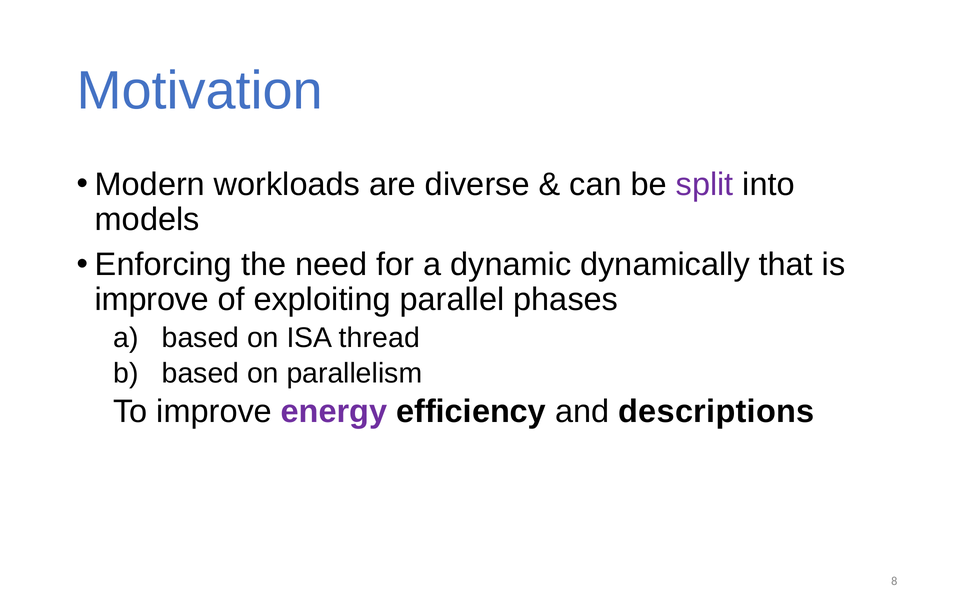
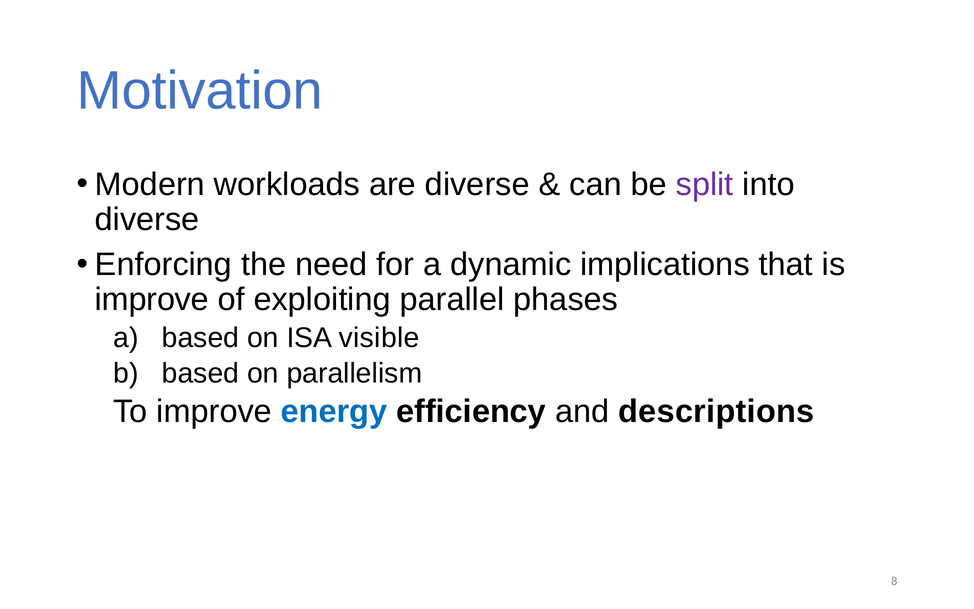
models at (147, 219): models -> diverse
dynamically: dynamically -> implications
thread: thread -> visible
energy colour: purple -> blue
